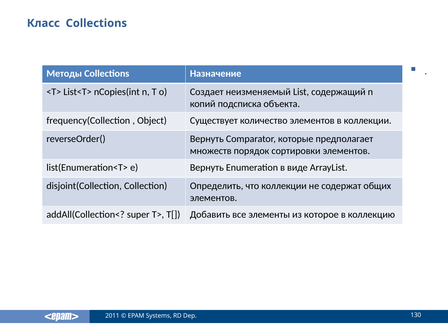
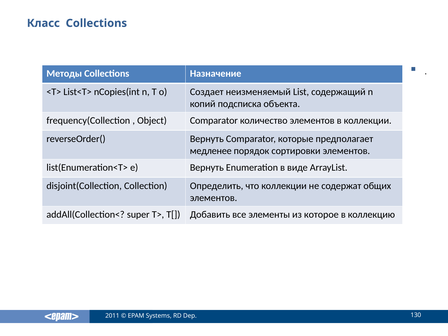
Object Существует: Существует -> Comparator
множеств: множеств -> медленее
